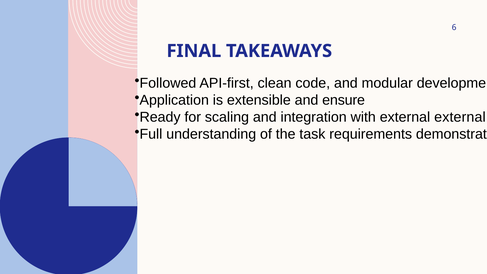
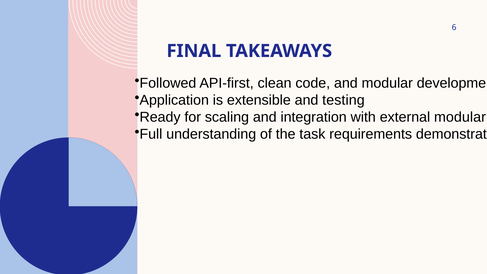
ensure: ensure -> testing
external external: external -> modular
